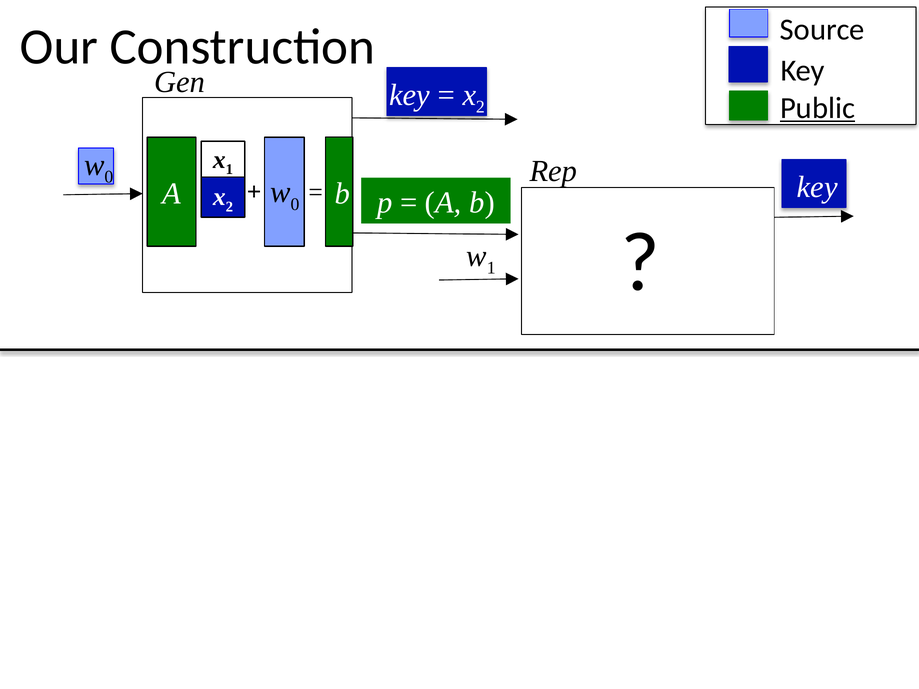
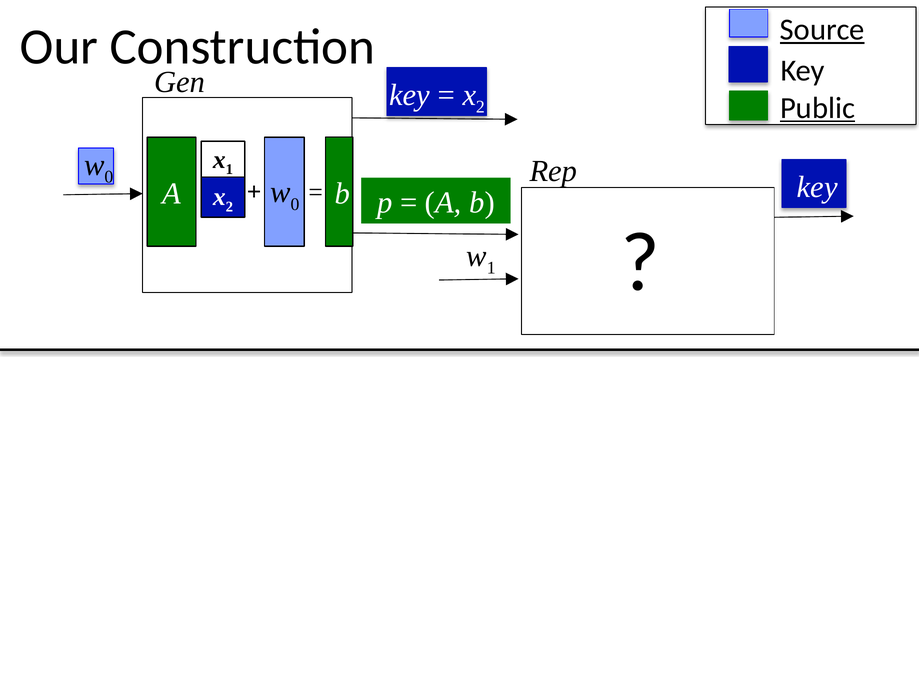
Source underline: none -> present
